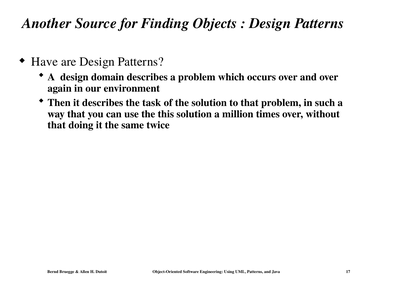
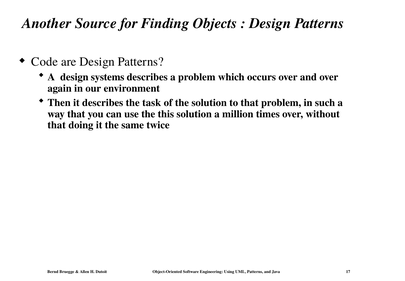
Have: Have -> Code
domain: domain -> systems
